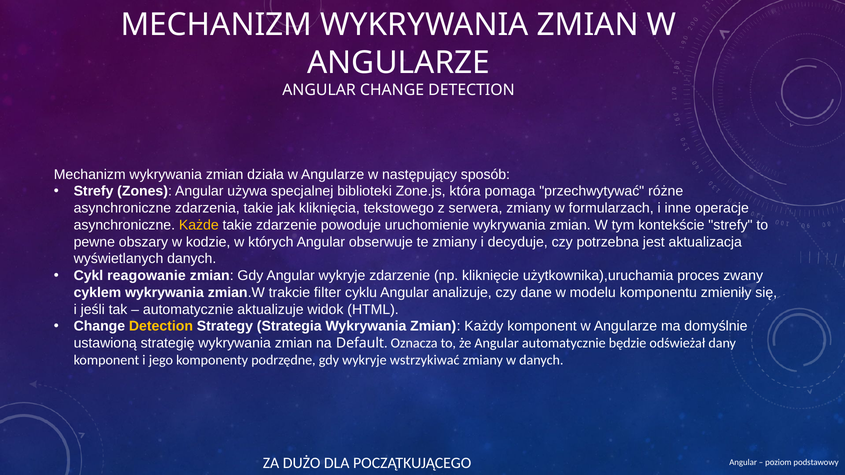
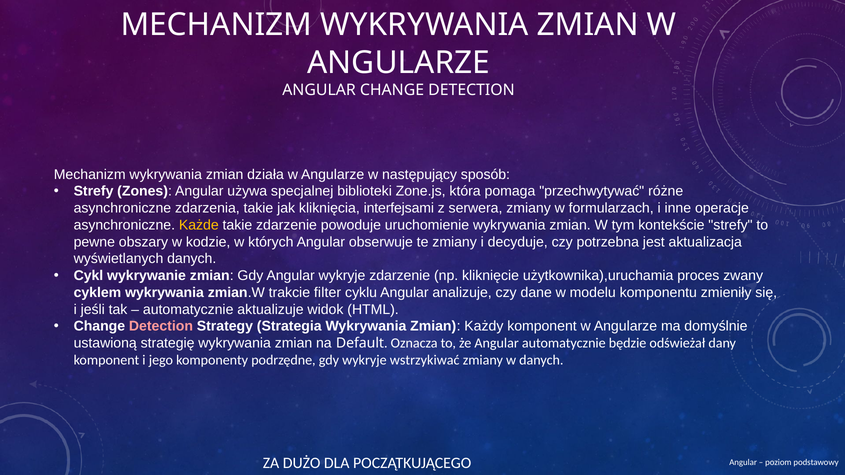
tekstowego: tekstowego -> interfejsami
reagowanie: reagowanie -> wykrywanie
Detection at (161, 327) colour: yellow -> pink
